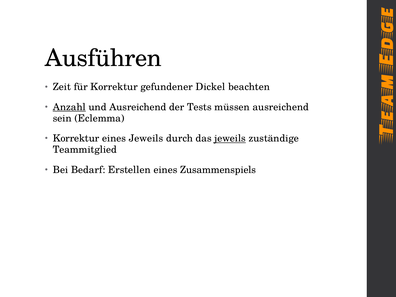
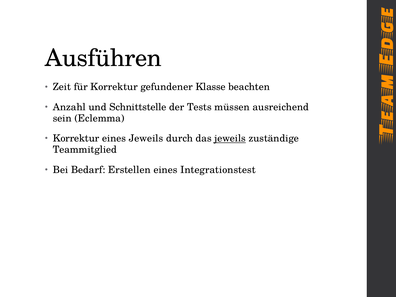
Dickel: Dickel -> Klasse
Anzahl underline: present -> none
und Ausreichend: Ausreichend -> Schnittstelle
Zusammenspiels: Zusammenspiels -> Integrationstest
